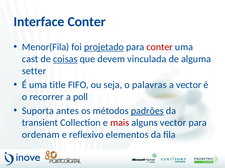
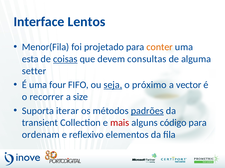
Interface Conter: Conter -> Lentos
projetado underline: present -> none
conter at (160, 47) colour: red -> orange
cast: cast -> esta
vinculada: vinculada -> consultas
title: title -> four
seja underline: none -> present
palavras: palavras -> próximo
poll: poll -> size
antes: antes -> iterar
alguns vector: vector -> código
